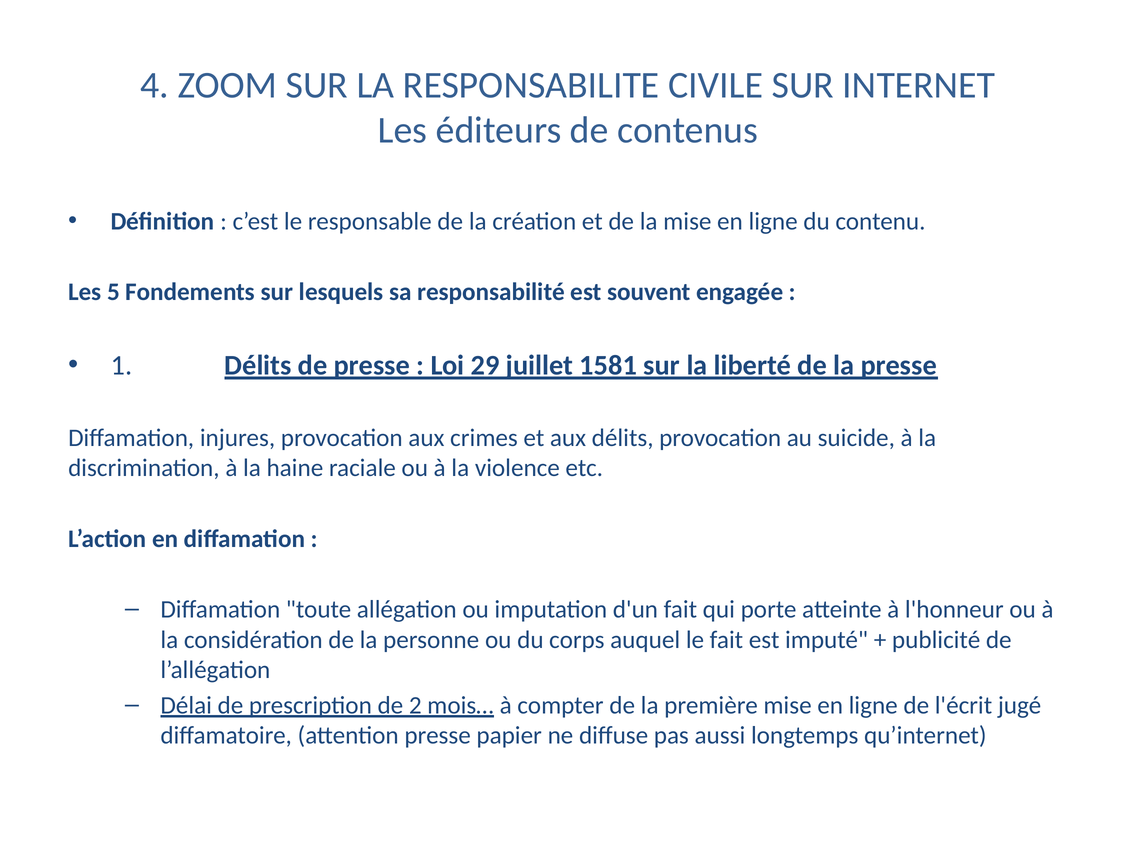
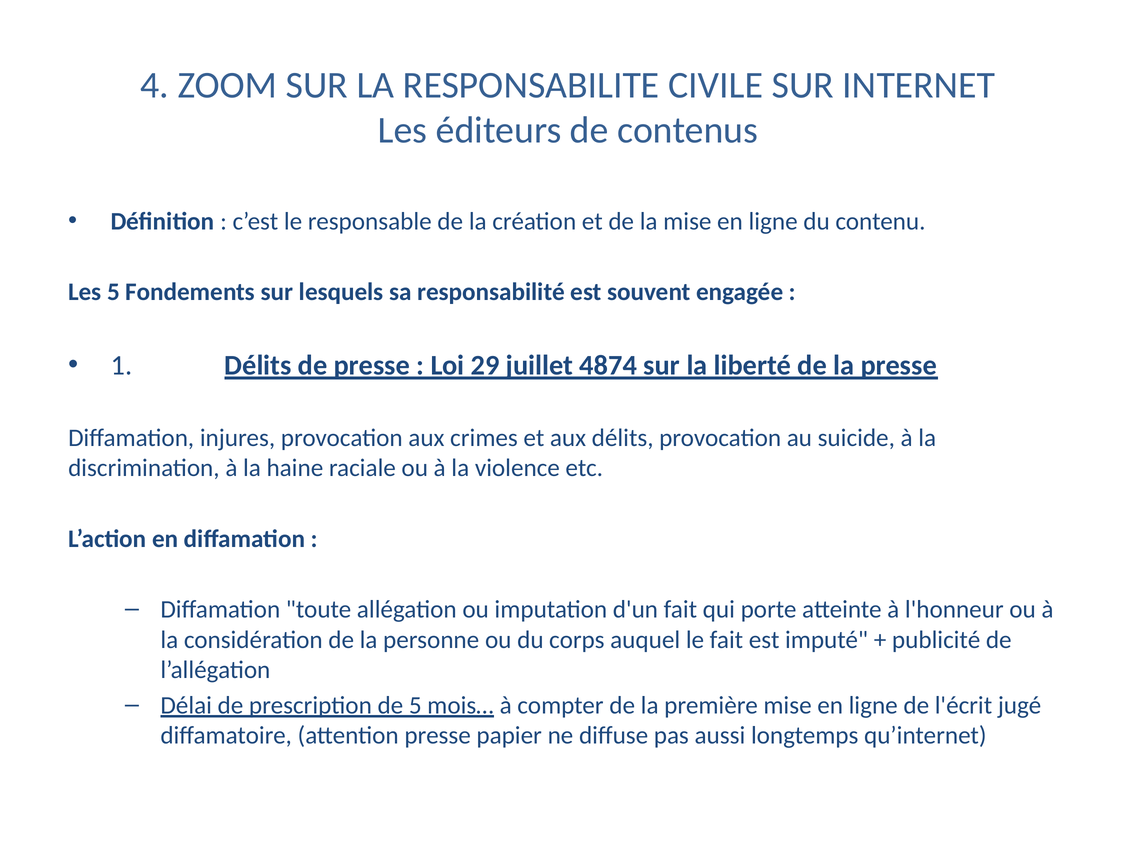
1581: 1581 -> 4874
de 2: 2 -> 5
